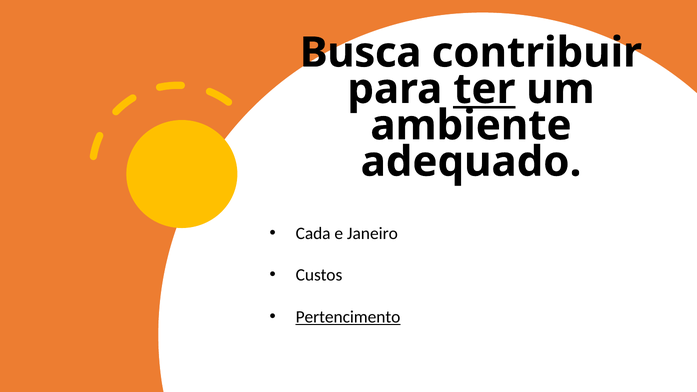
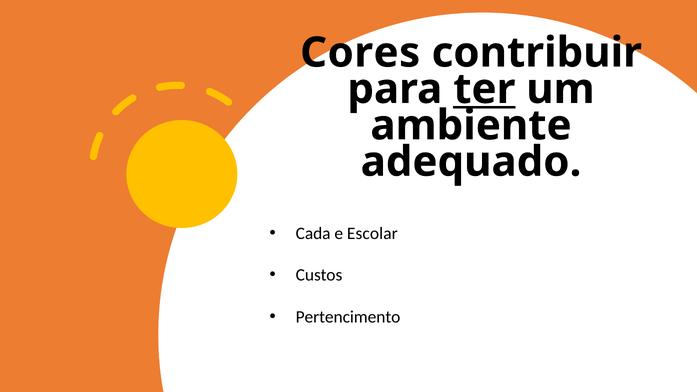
Busca: Busca -> Cores
Janeiro: Janeiro -> Escolar
Pertencimento underline: present -> none
